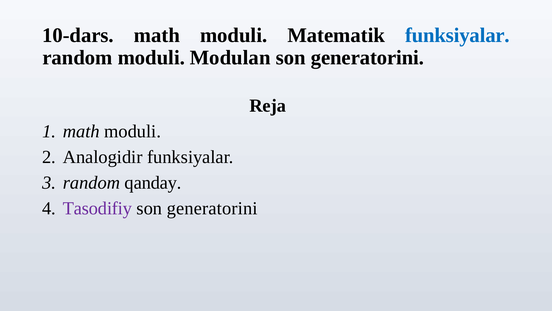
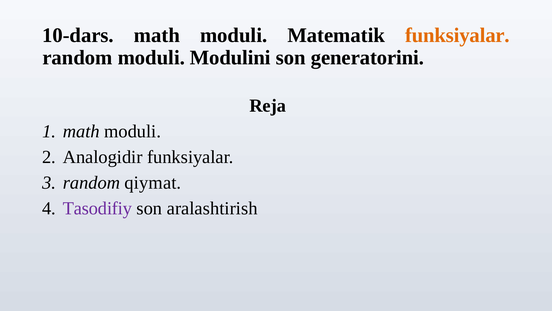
funksiyalar at (457, 35) colour: blue -> orange
Modulan: Modulan -> Modulini
qanday: qanday -> qiymat
generatorini at (212, 208): generatorini -> aralashtirish
